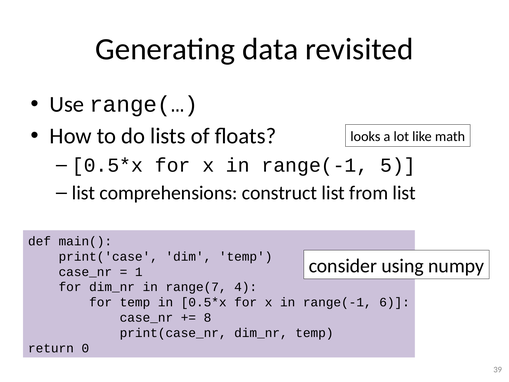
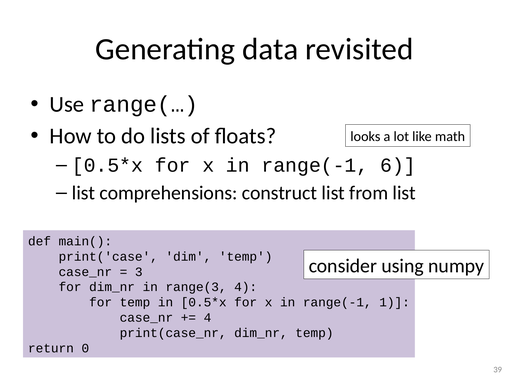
5: 5 -> 6
1: 1 -> 3
range(7: range(7 -> range(3
6: 6 -> 1
8 at (207, 317): 8 -> 4
